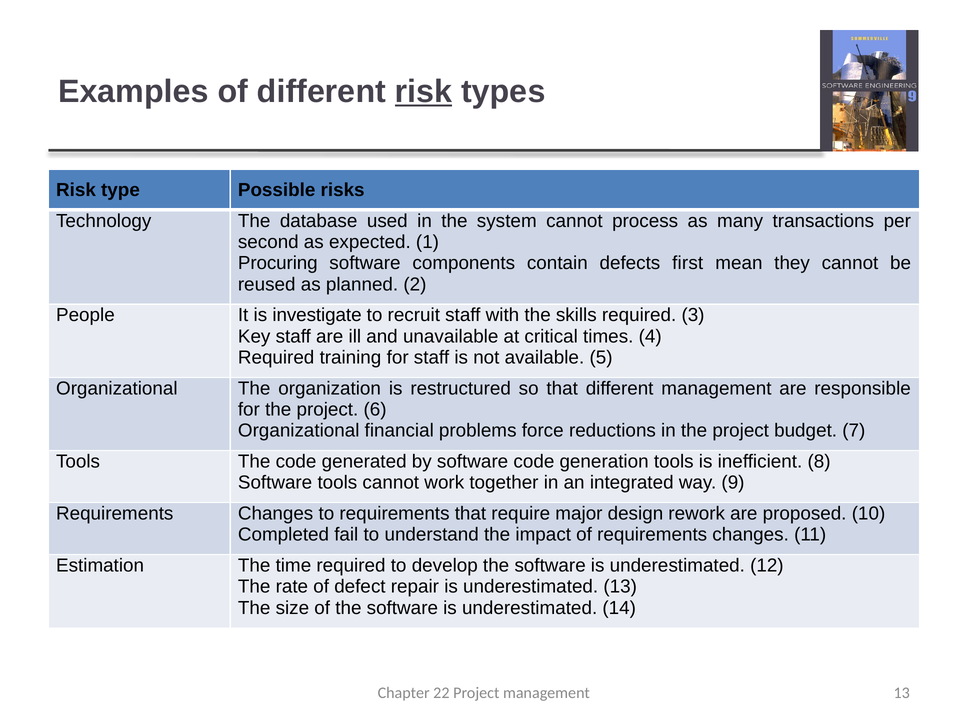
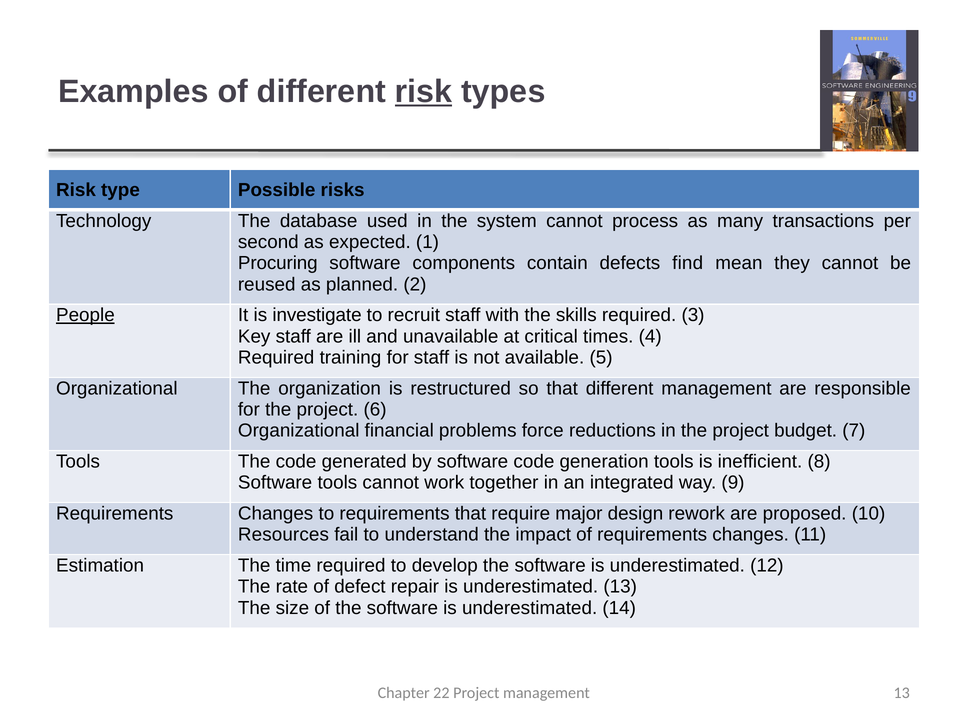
first: first -> find
People underline: none -> present
Completed: Completed -> Resources
